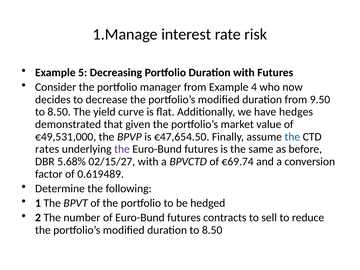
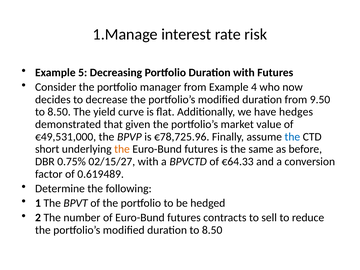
€47,654.50: €47,654.50 -> €78,725.96
rates: rates -> short
the at (122, 149) colour: purple -> orange
5.68%: 5.68% -> 0.75%
€69.74: €69.74 -> €64.33
